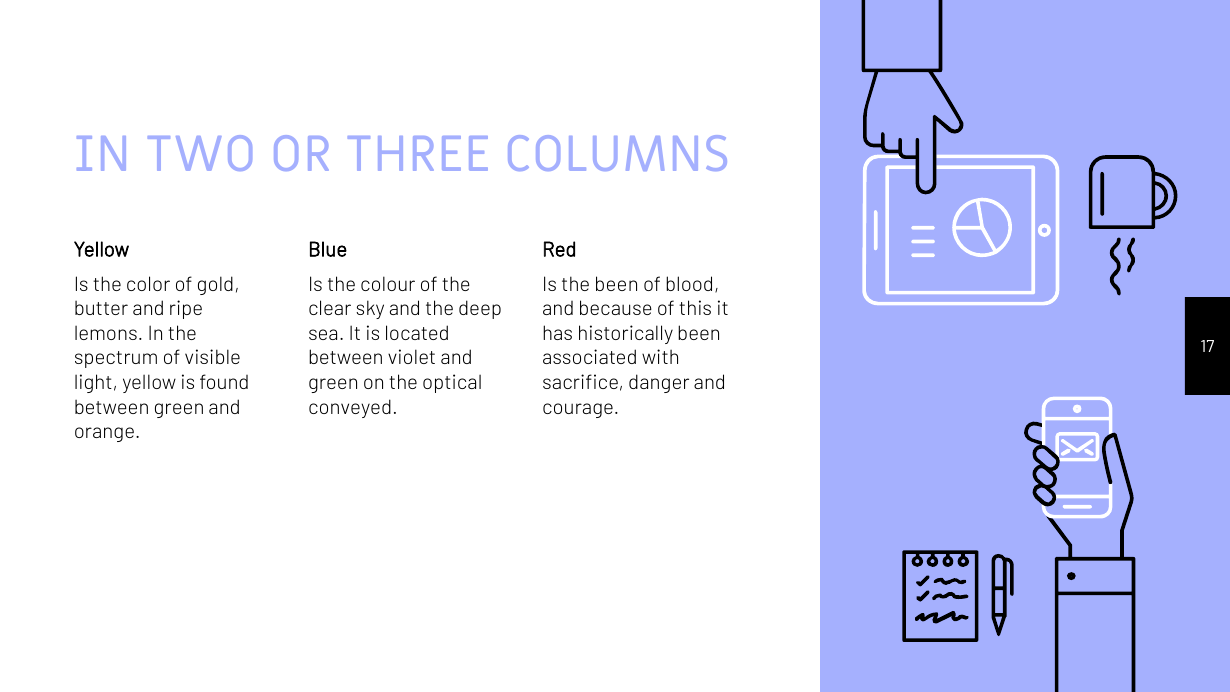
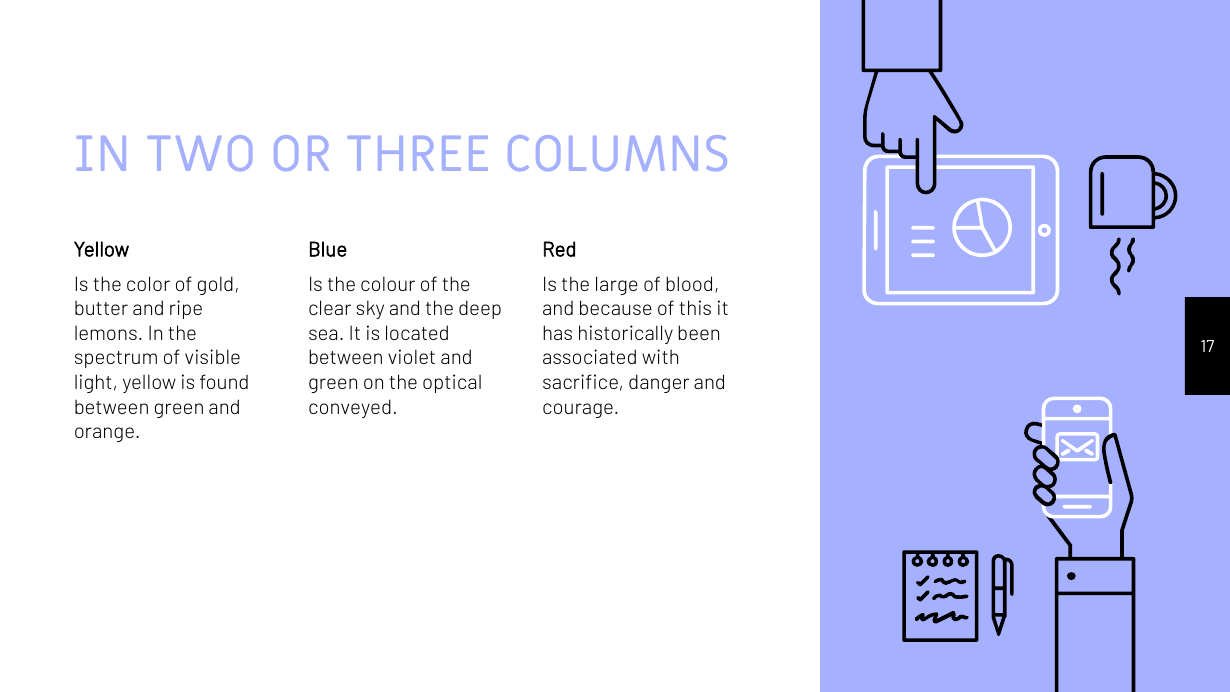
the been: been -> large
